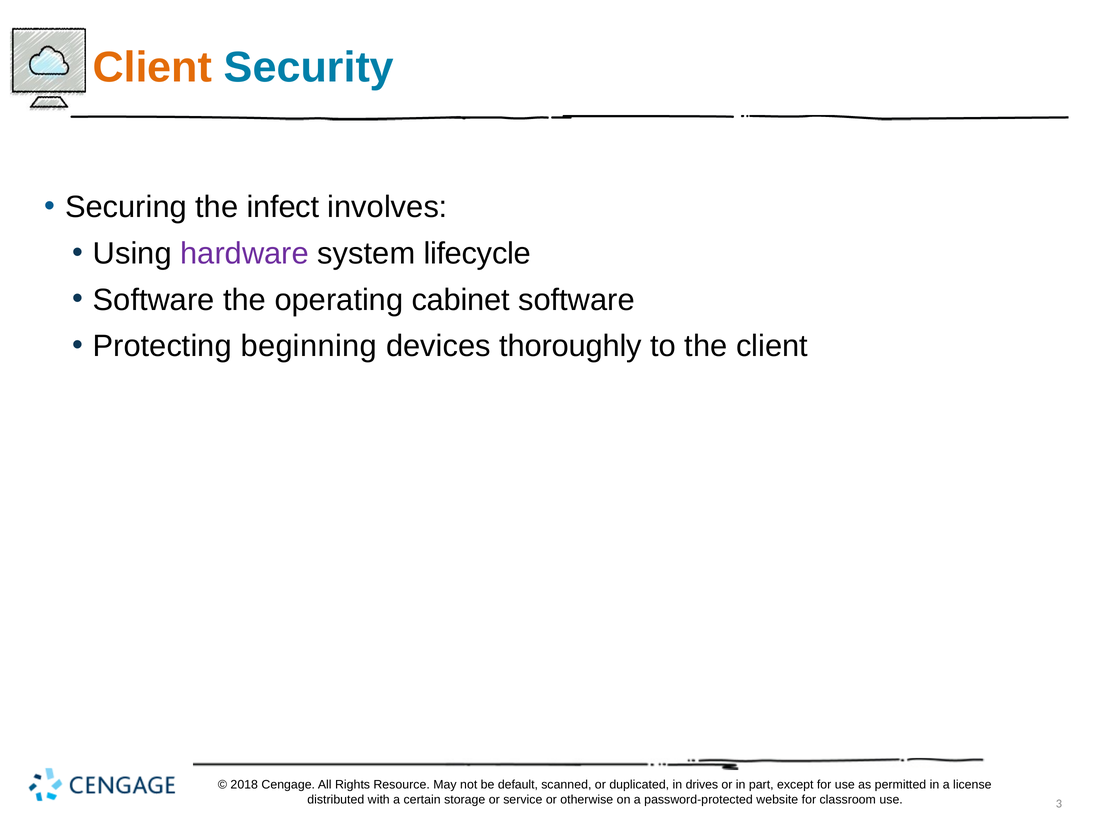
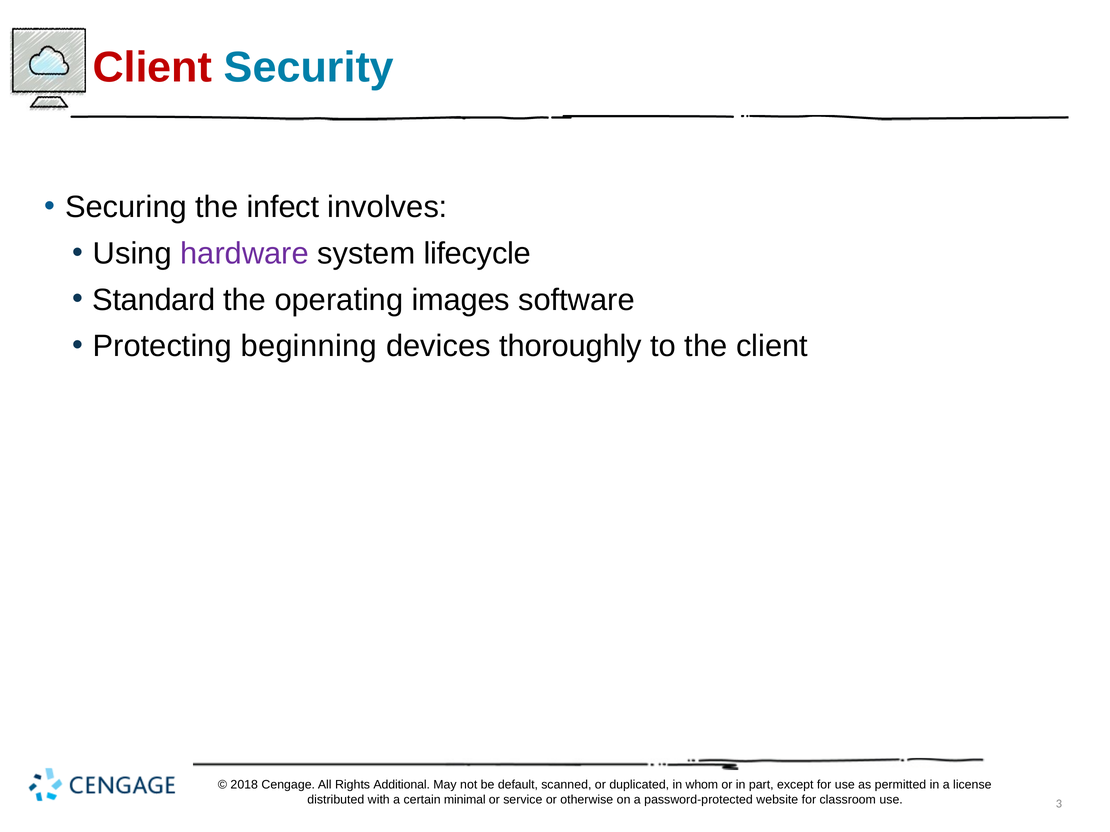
Client at (152, 68) colour: orange -> red
Software at (154, 300): Software -> Standard
cabinet: cabinet -> images
Resource: Resource -> Additional
drives: drives -> whom
storage: storage -> minimal
